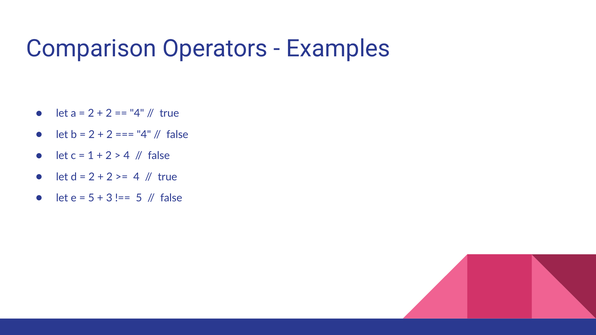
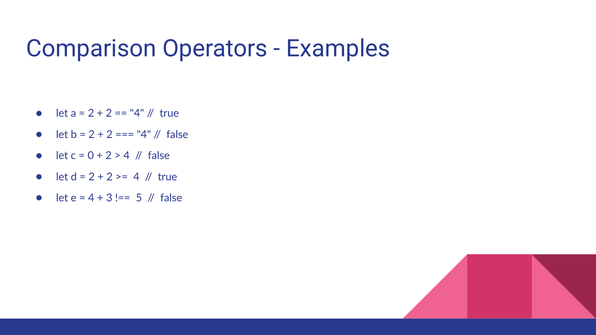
1: 1 -> 0
5 at (91, 198): 5 -> 4
